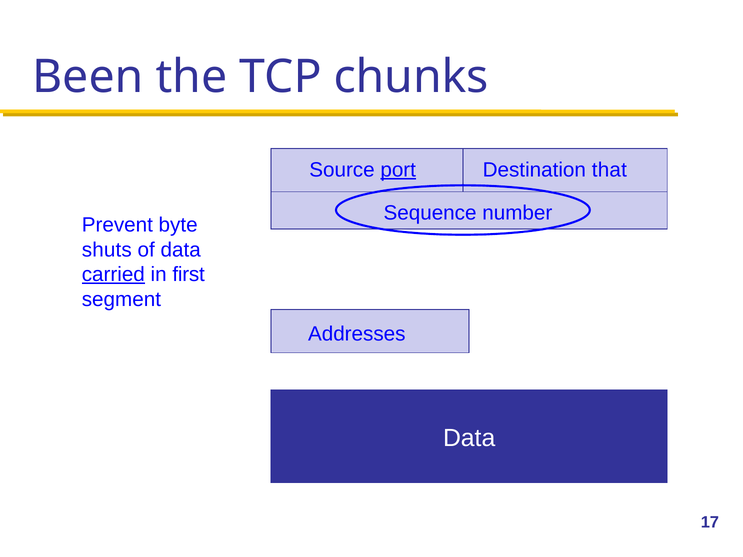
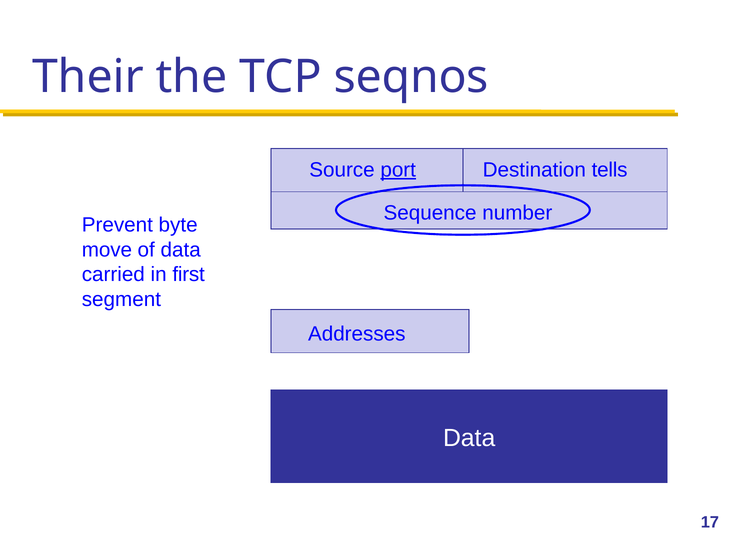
Been: Been -> Their
chunks: chunks -> seqnos
that: that -> tells
shuts: shuts -> move
carried underline: present -> none
